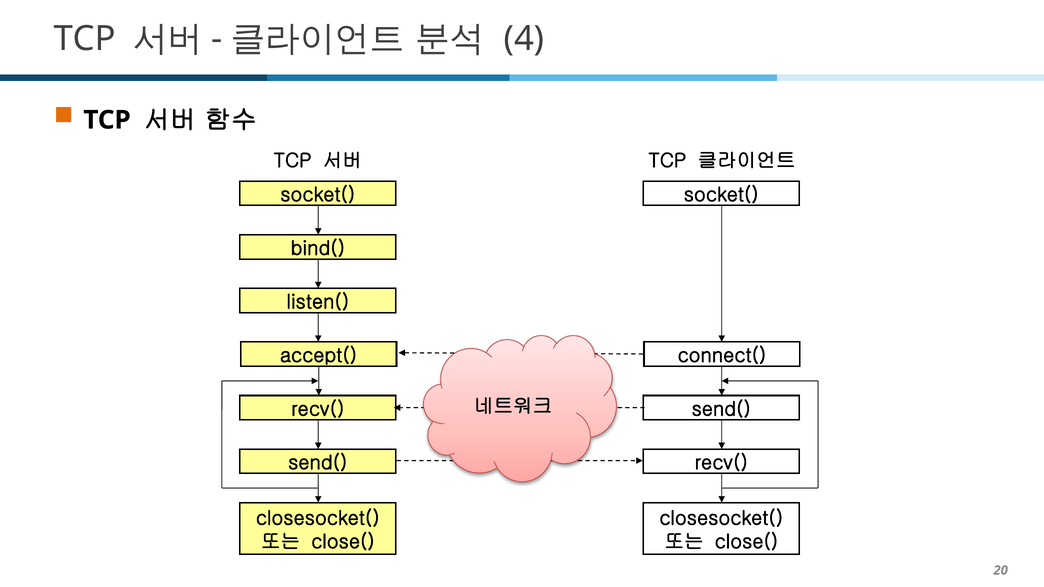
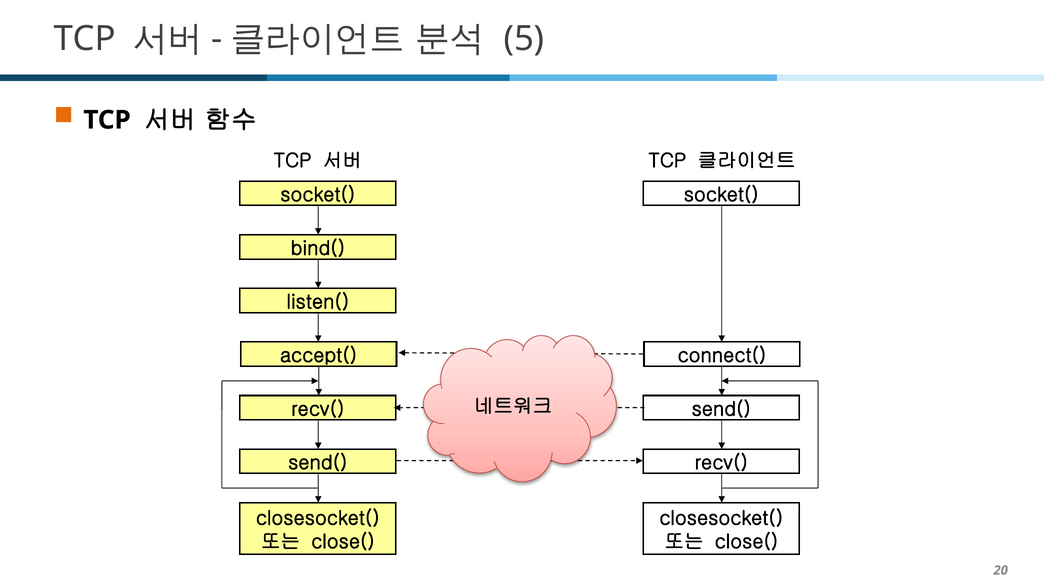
4: 4 -> 5
